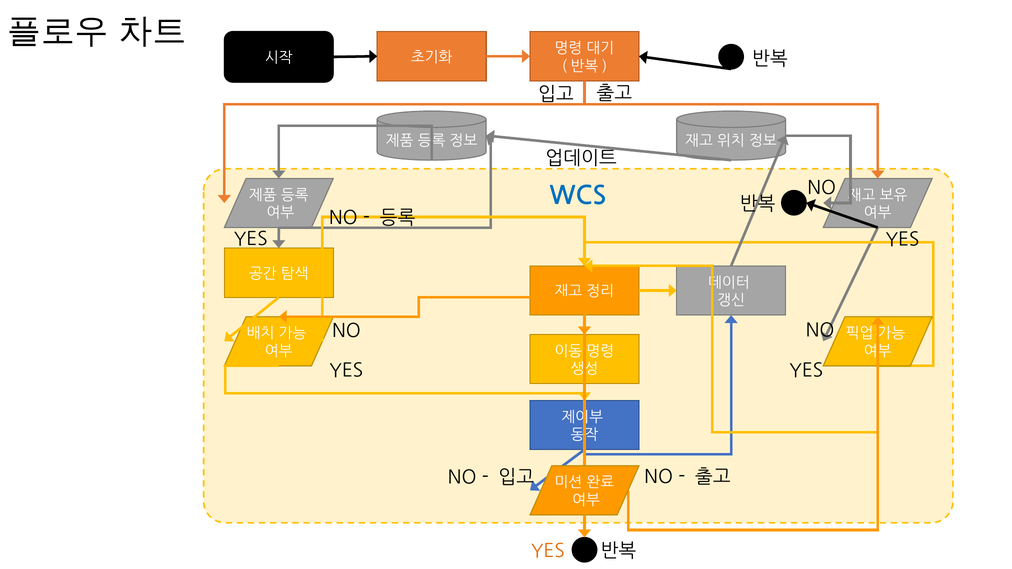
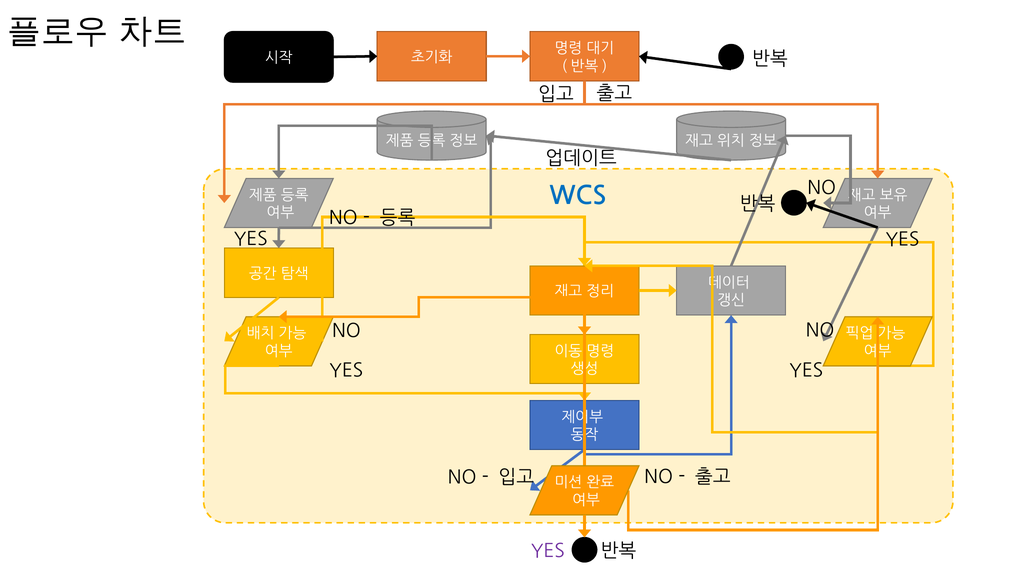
YES at (548, 551) colour: orange -> purple
